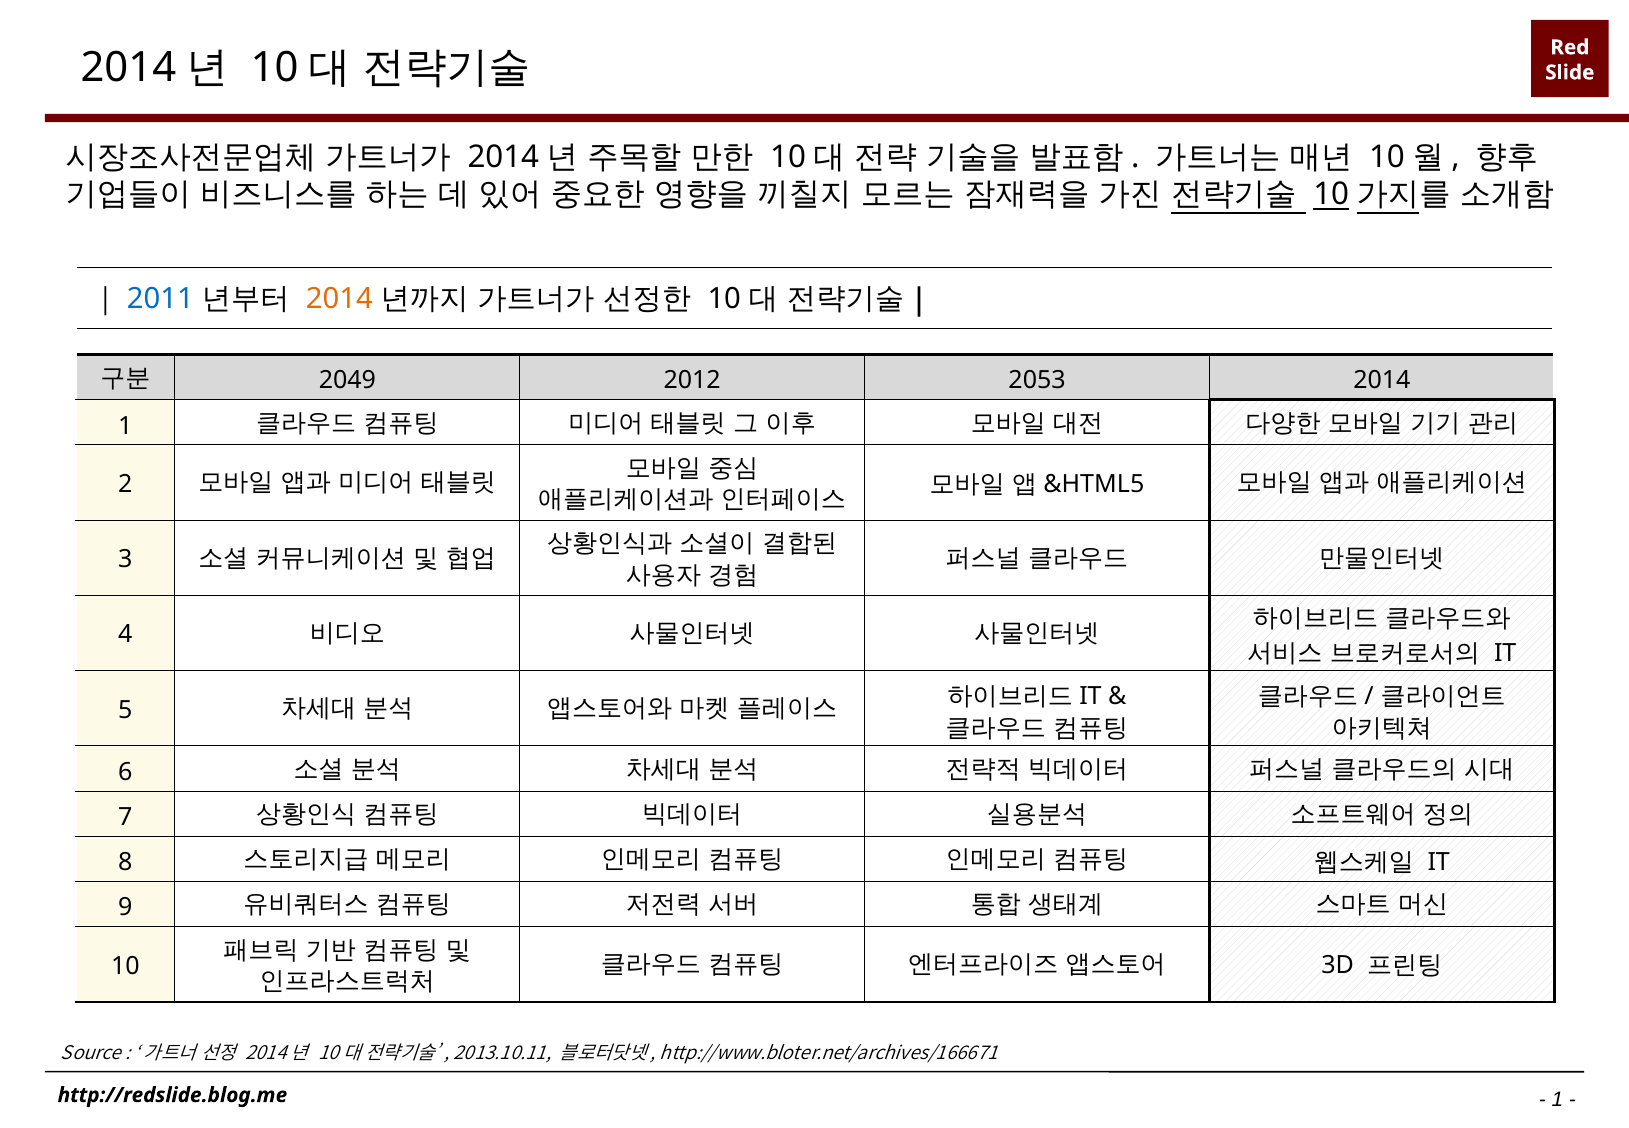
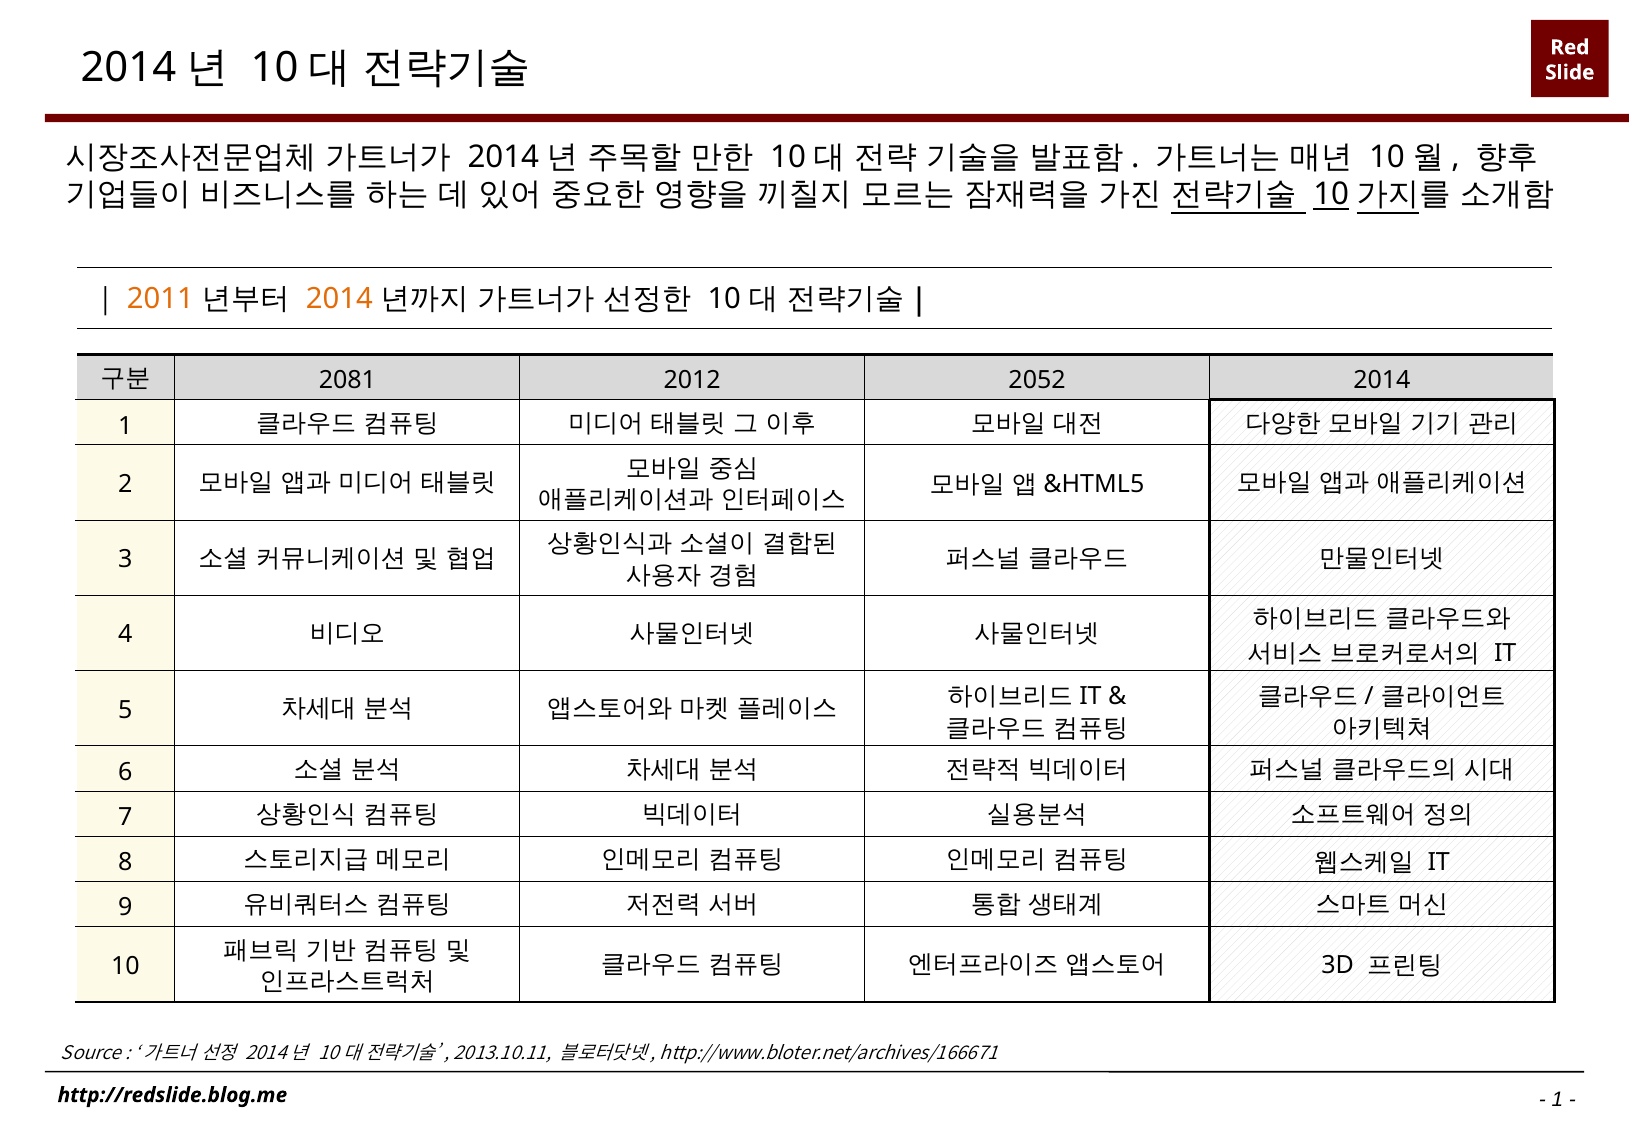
2011 colour: blue -> orange
2049: 2049 -> 2081
2053: 2053 -> 2052
